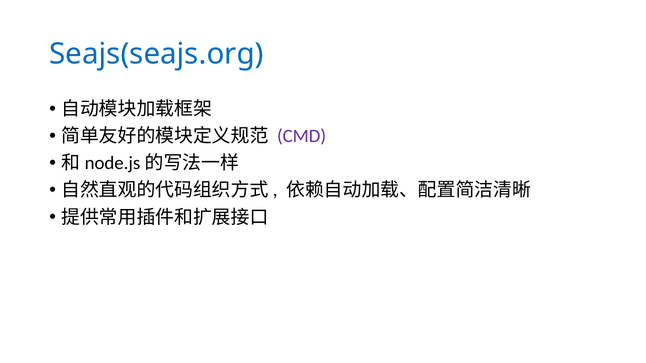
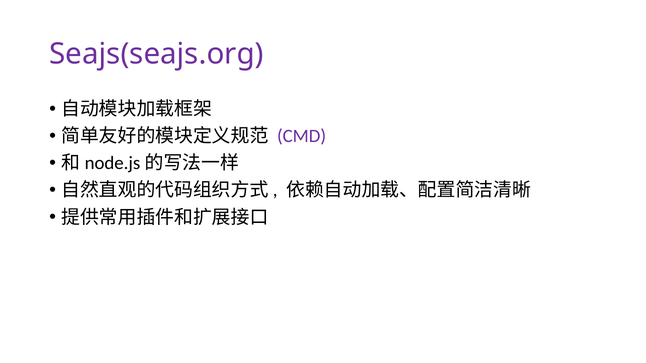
Seajs(seajs.org colour: blue -> purple
